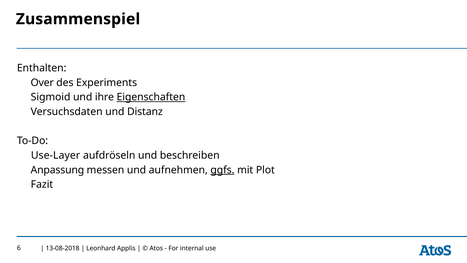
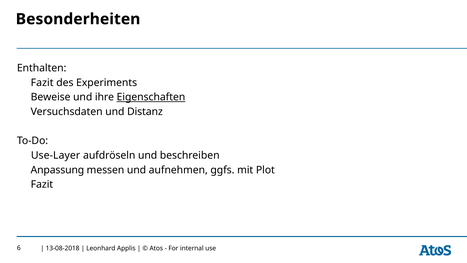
Zusammenspiel: Zusammenspiel -> Besonderheiten
Over at (42, 83): Over -> Fazit
Sigmoid: Sigmoid -> Beweise
ggfs underline: present -> none
